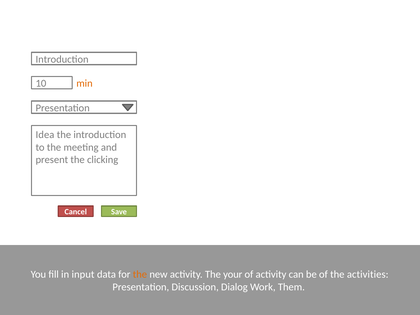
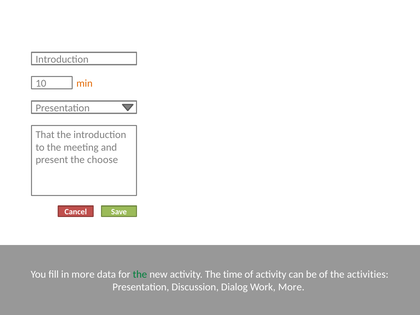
Idea: Idea -> That
clicking: clicking -> choose
in input: input -> more
the at (140, 274) colour: orange -> green
your: your -> time
Work Them: Them -> More
